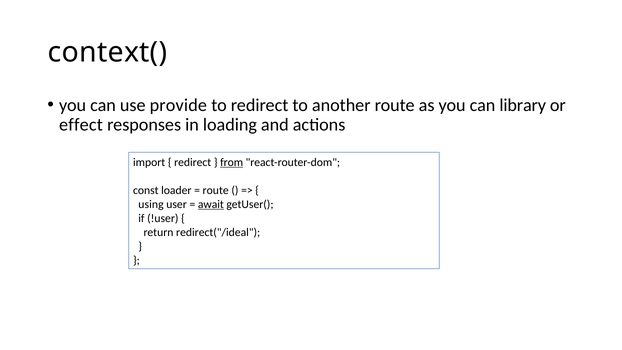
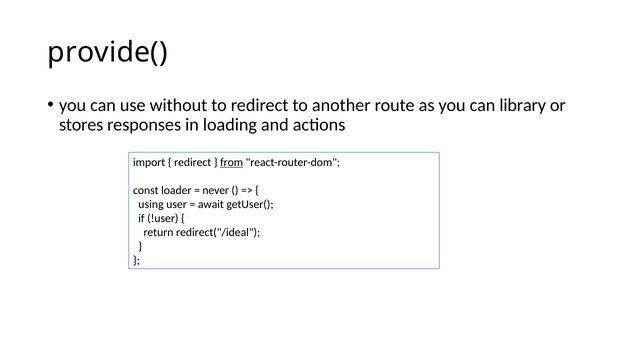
context(: context( -> provide(
provide: provide -> without
effect: effect -> stores
route at (216, 190): route -> never
await underline: present -> none
